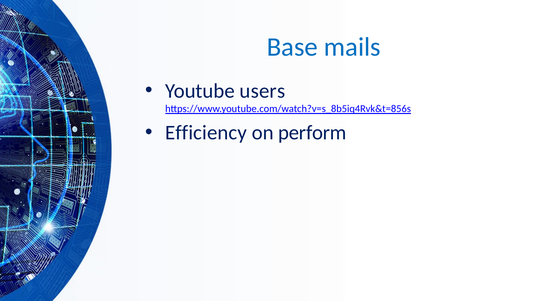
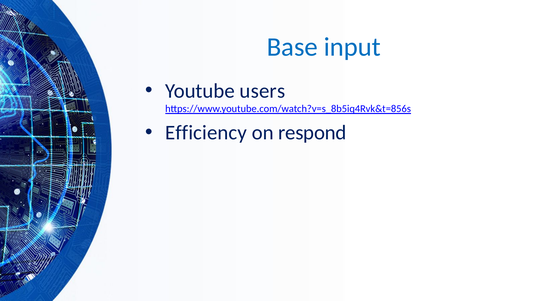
mails: mails -> input
perform: perform -> respond
